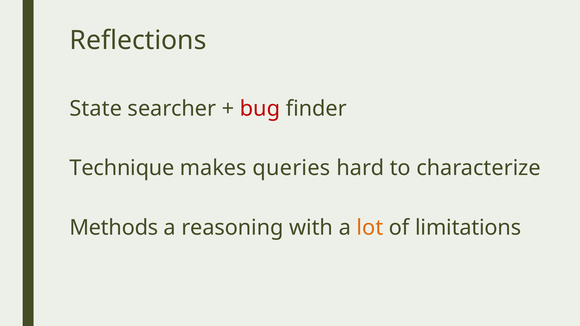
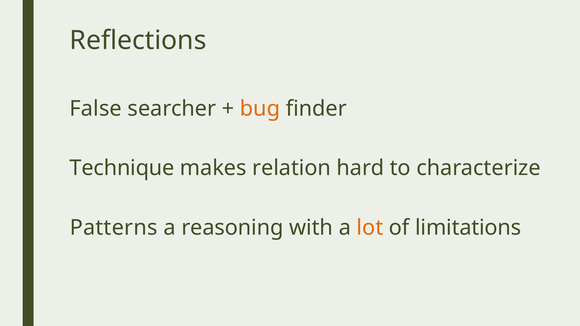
State: State -> False
bug colour: red -> orange
queries: queries -> relation
Methods: Methods -> Patterns
